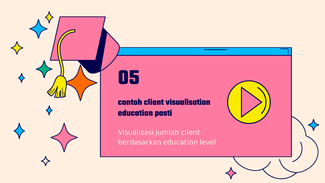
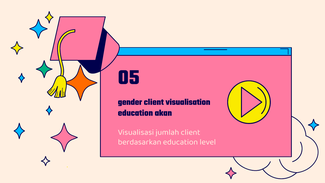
contoh: contoh -> gender
pasti: pasti -> akan
